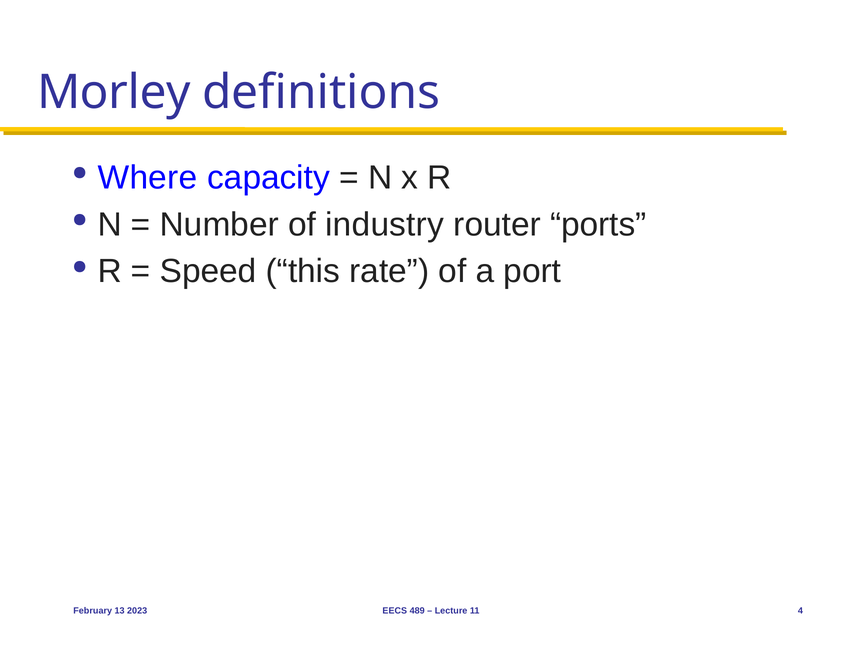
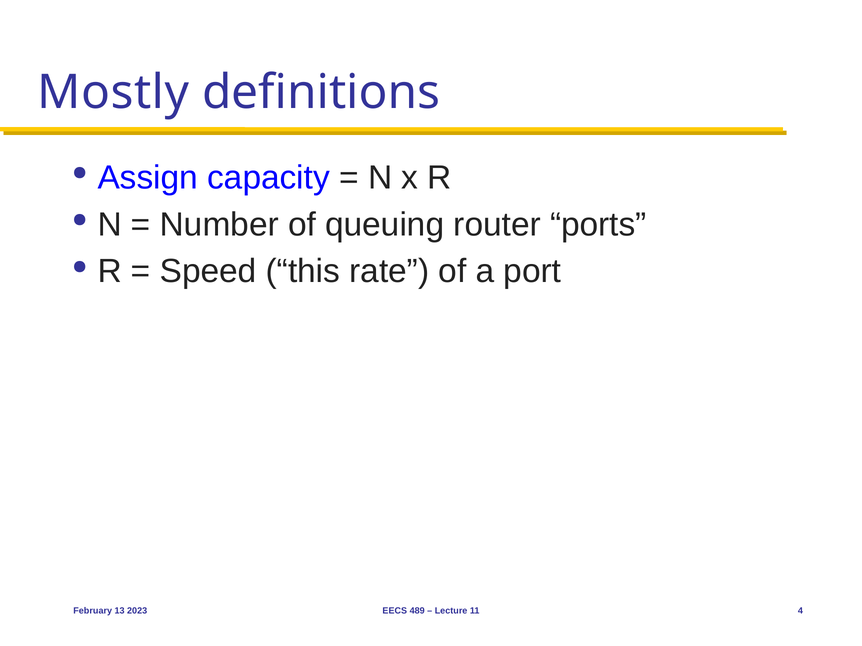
Morley: Morley -> Mostly
Where: Where -> Assign
industry: industry -> queuing
